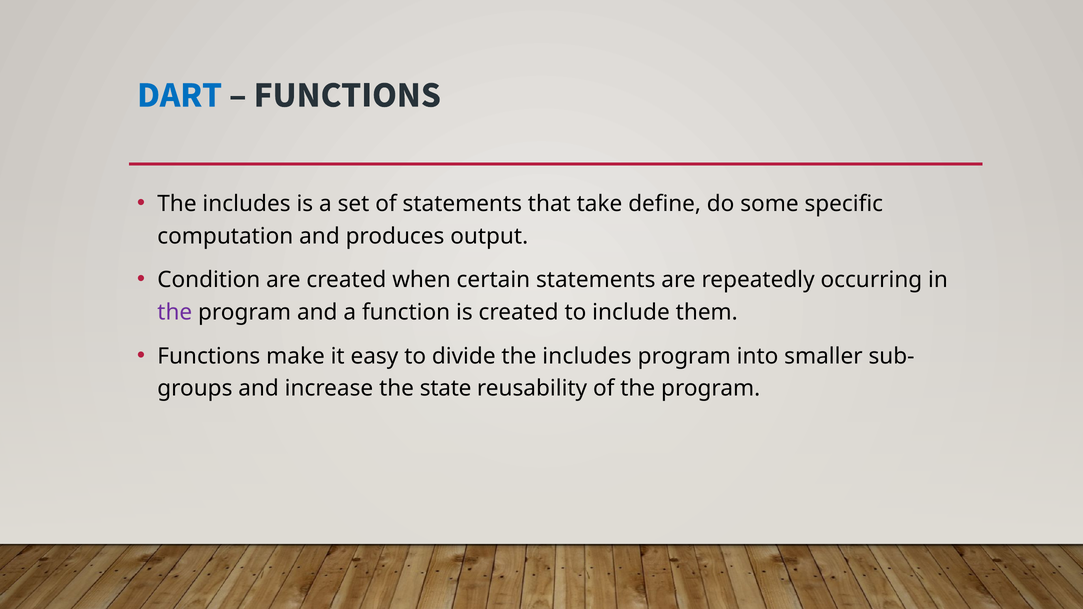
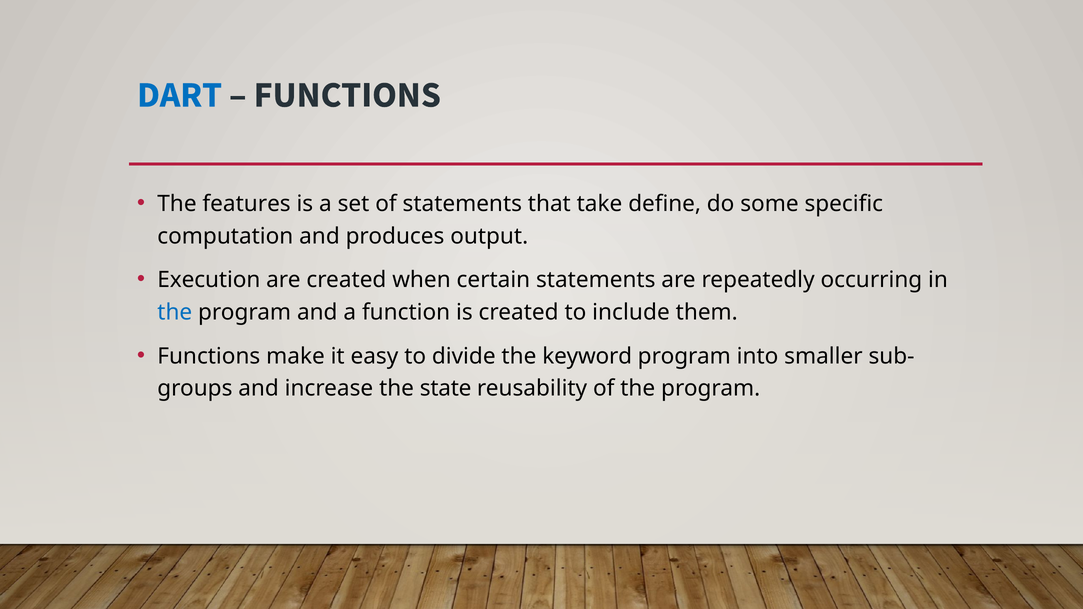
includes at (247, 204): includes -> features
Condition: Condition -> Execution
the at (175, 312) colour: purple -> blue
divide the includes: includes -> keyword
